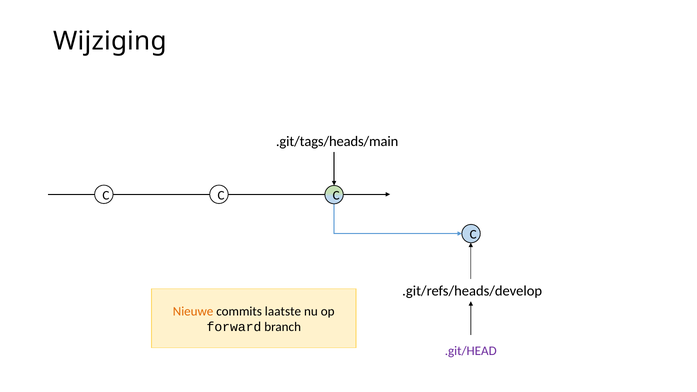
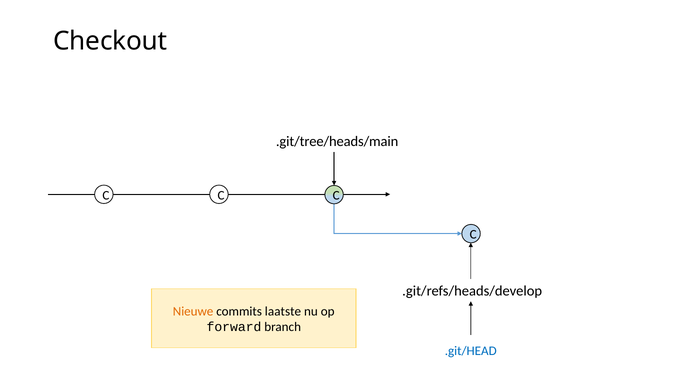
Wijziging: Wijziging -> Checkout
.git/tags/heads/main: .git/tags/heads/main -> .git/tree/heads/main
.git/HEAD colour: purple -> blue
